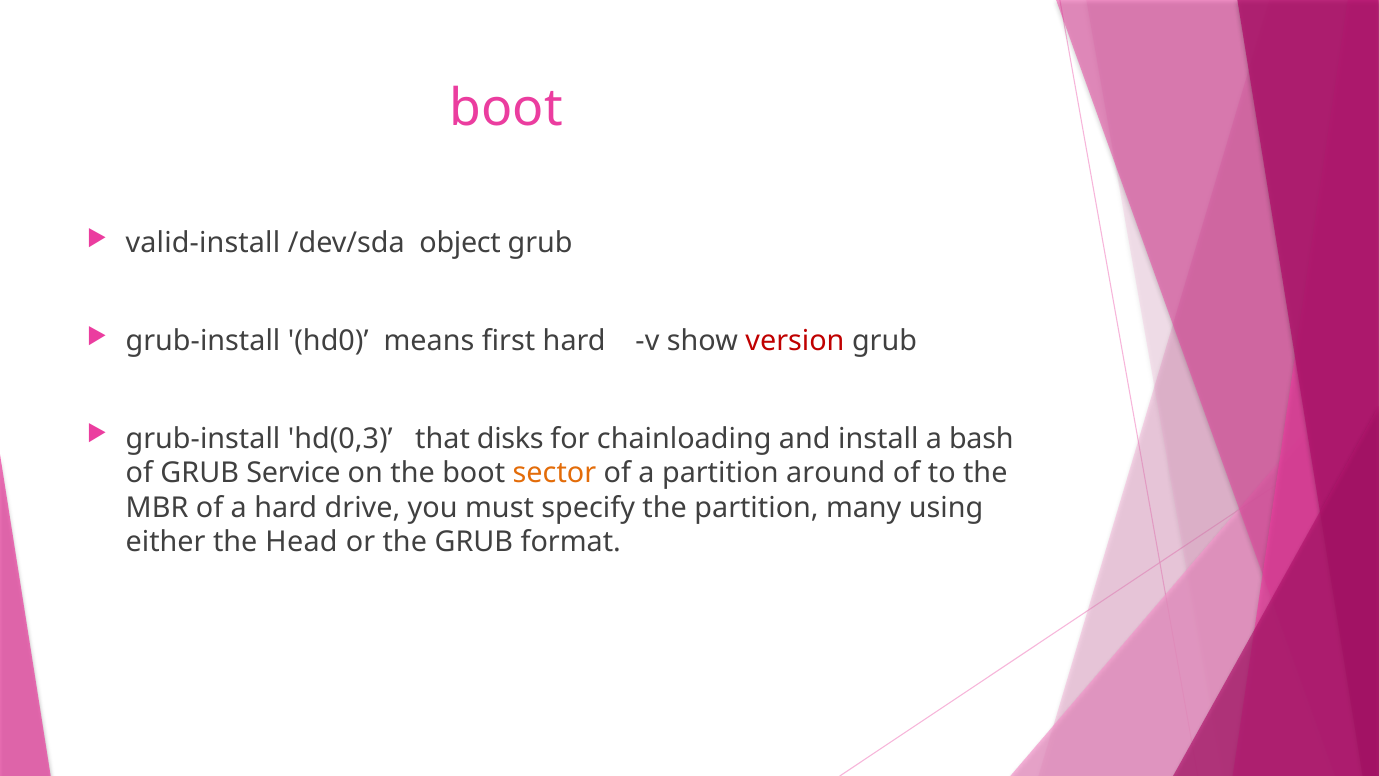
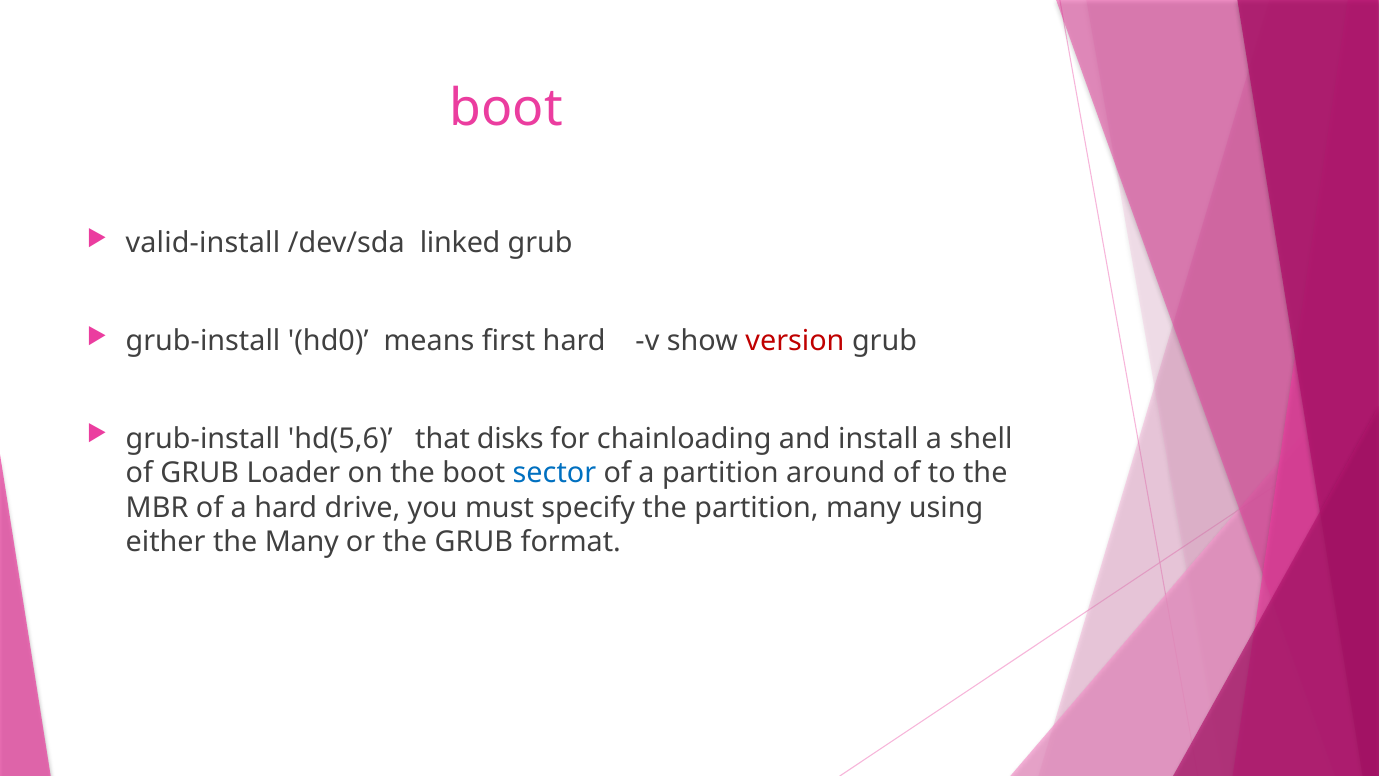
object: object -> linked
hd(0,3: hd(0,3 -> hd(5,6
bash: bash -> shell
Service: Service -> Loader
sector colour: orange -> blue
the Head: Head -> Many
